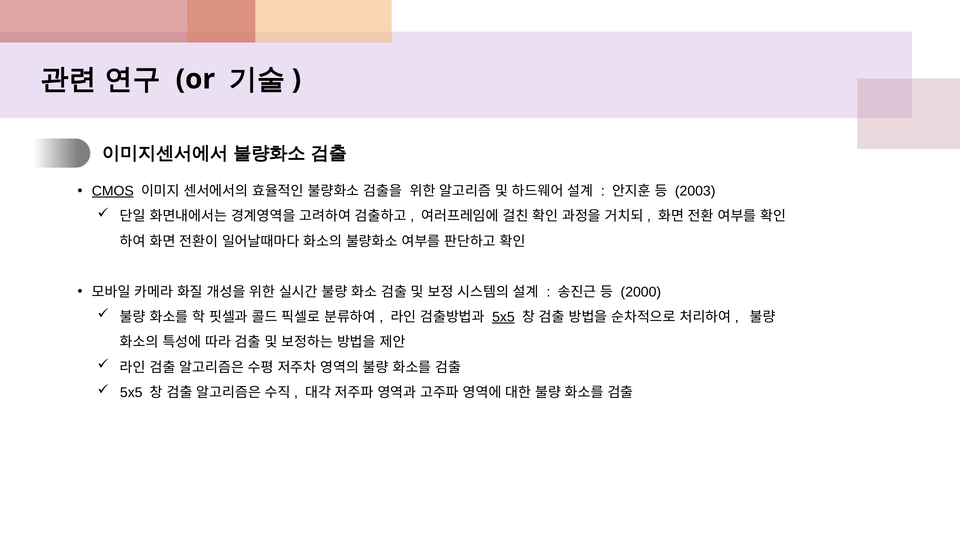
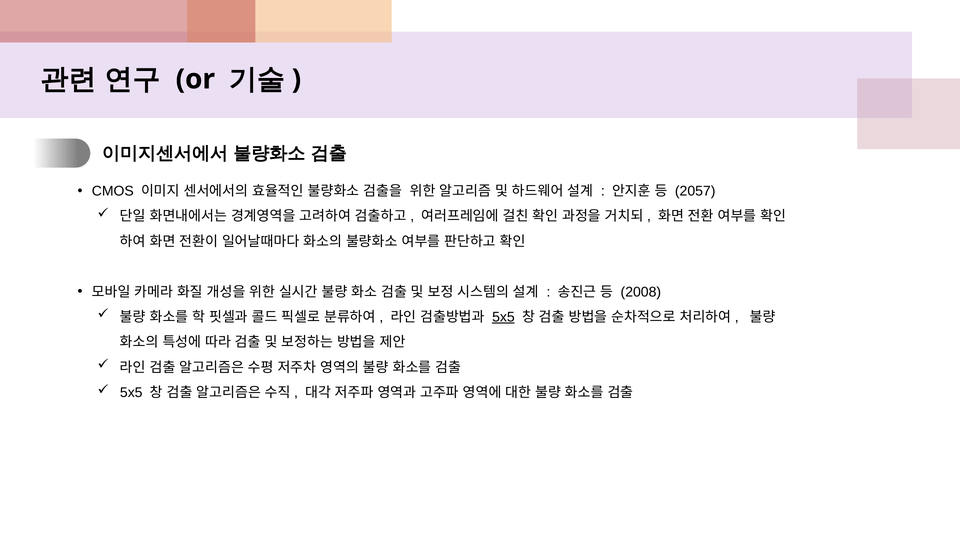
CMOS underline: present -> none
2003: 2003 -> 2057
2000: 2000 -> 2008
